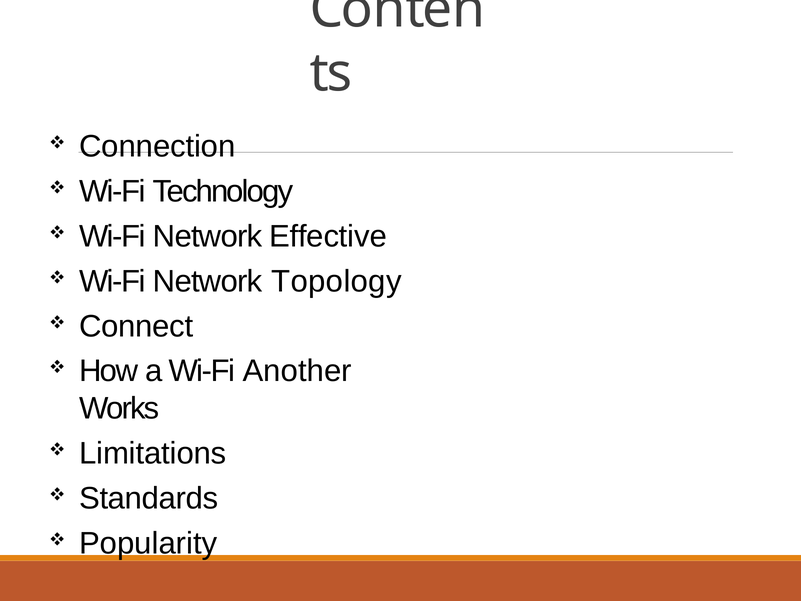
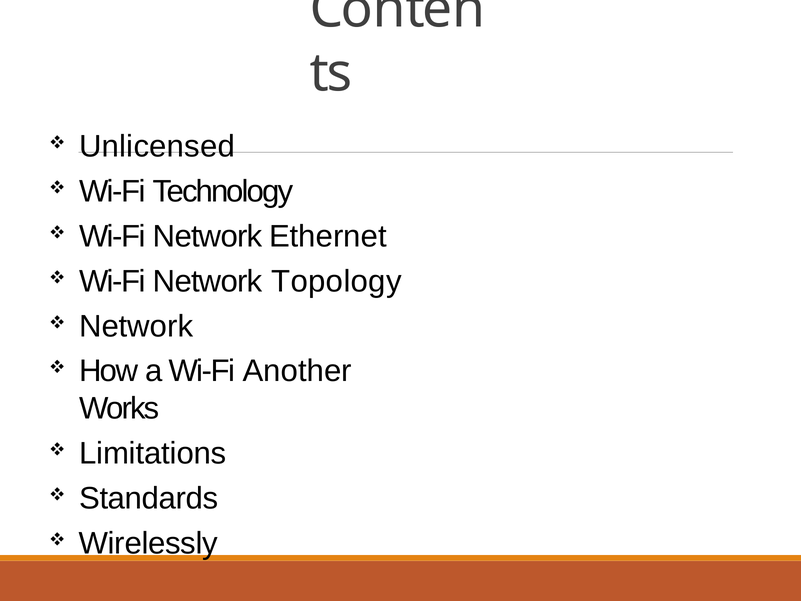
Connection: Connection -> Unlicensed
Effective: Effective -> Ethernet
Connect at (136, 326): Connect -> Network
Popularity: Popularity -> Wirelessly
